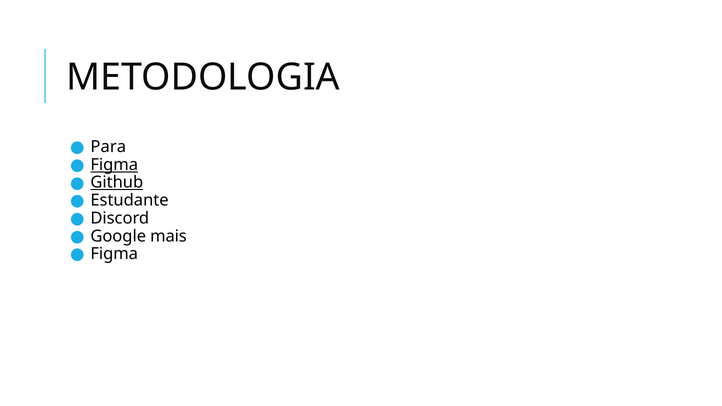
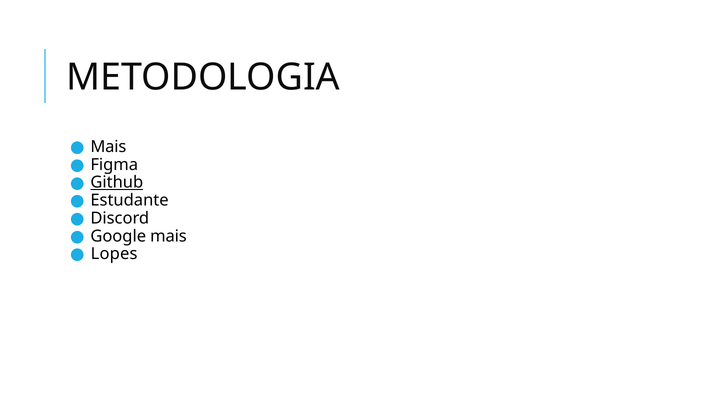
Para at (108, 147): Para -> Mais
Figma at (114, 165) underline: present -> none
Figma at (114, 254): Figma -> Lopes
